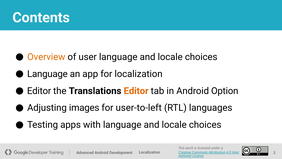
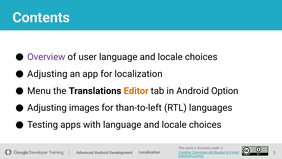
Overview colour: orange -> purple
Language at (47, 74): Language -> Adjusting
Editor at (39, 91): Editor -> Menu
user-to-left: user-to-left -> than-to-left
